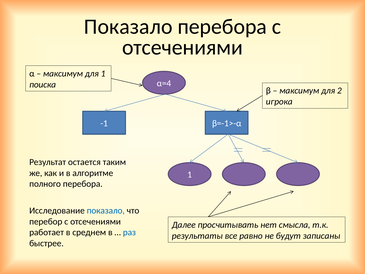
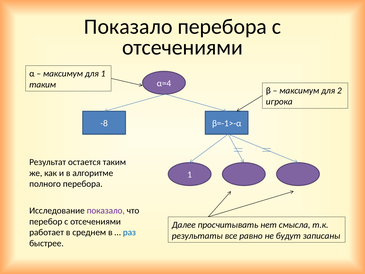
поиска at (43, 84): поиска -> таким
-1: -1 -> -8
показало at (106, 210) colour: blue -> purple
